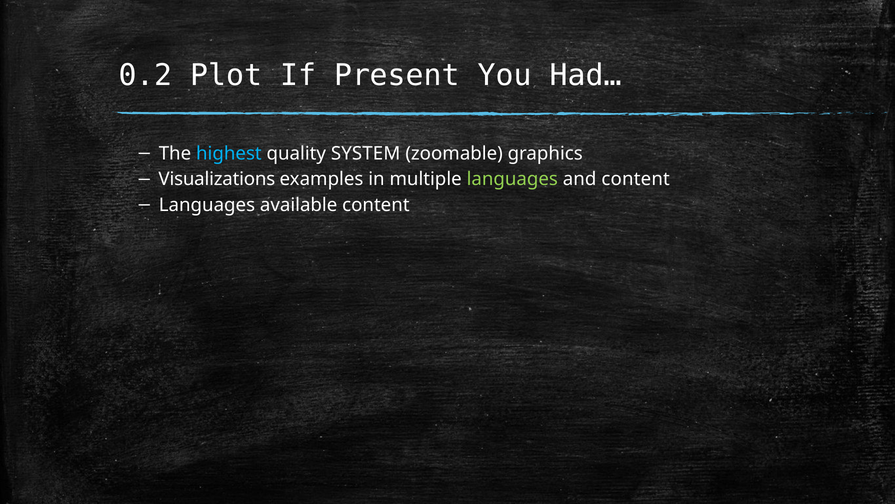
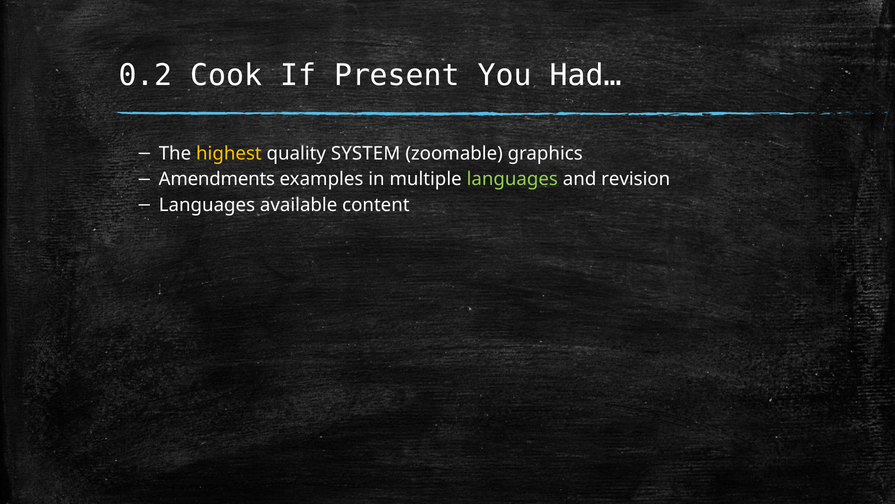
Plot: Plot -> Cook
highest colour: light blue -> yellow
Visualizations: Visualizations -> Amendments
and content: content -> revision
